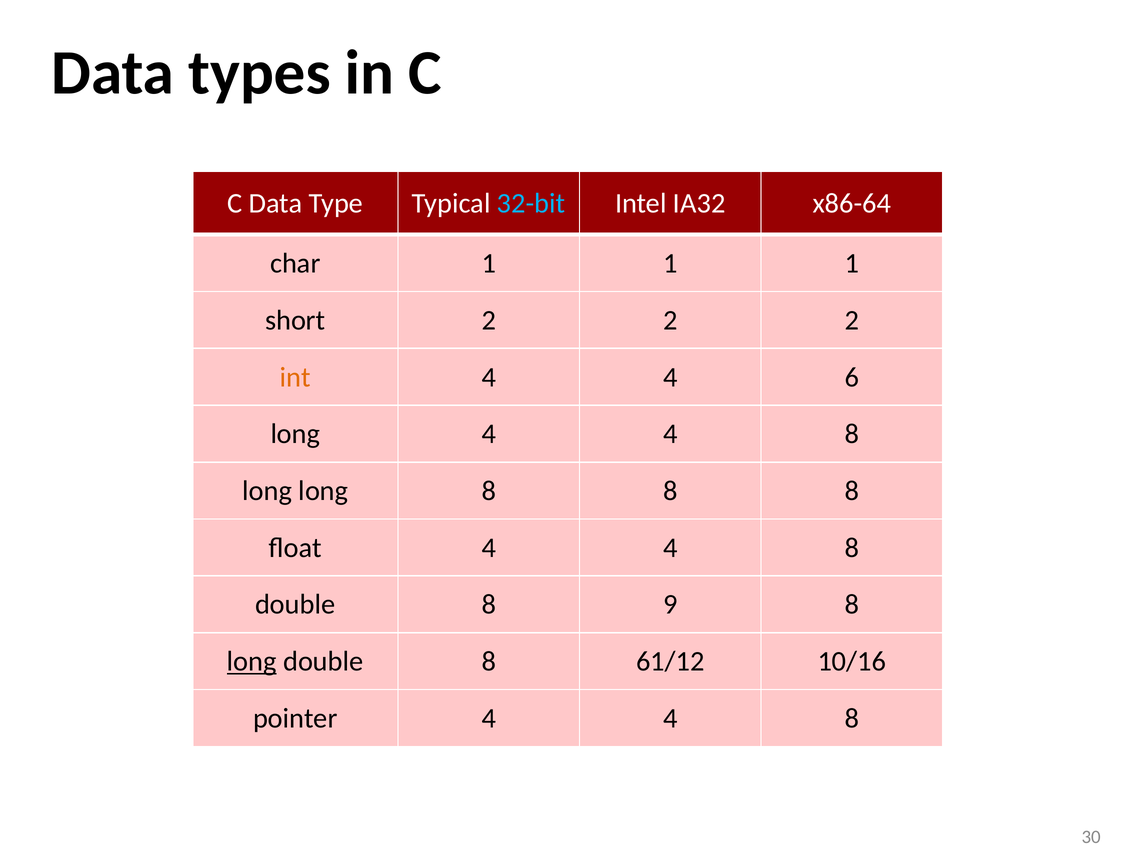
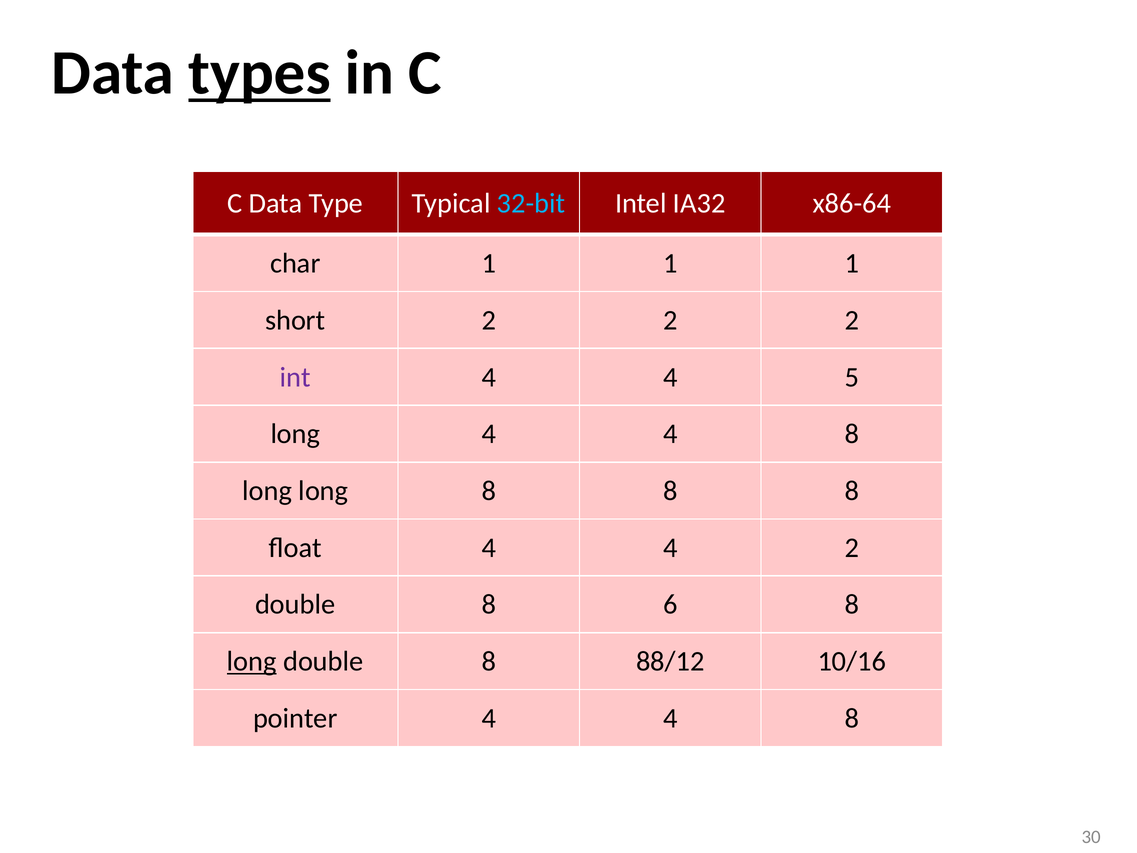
types underline: none -> present
int colour: orange -> purple
6: 6 -> 5
float 4 4 8: 8 -> 2
9: 9 -> 6
61/12: 61/12 -> 88/12
